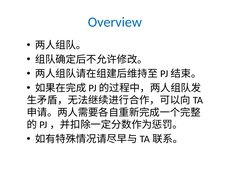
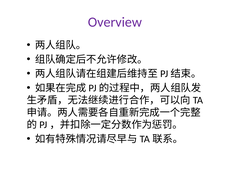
Overview colour: blue -> purple
